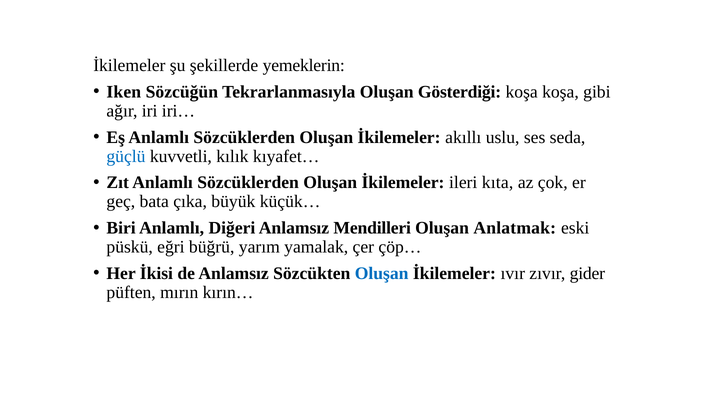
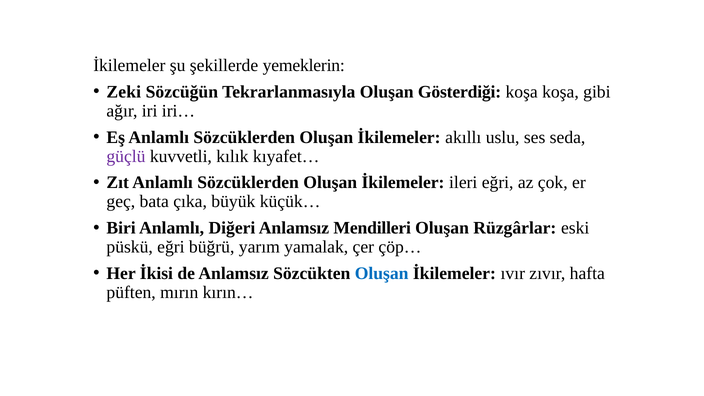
Iken: Iken -> Zeki
güçlü colour: blue -> purple
ileri kıta: kıta -> eğri
Anlatmak: Anlatmak -> Rüzgârlar
gider: gider -> hafta
